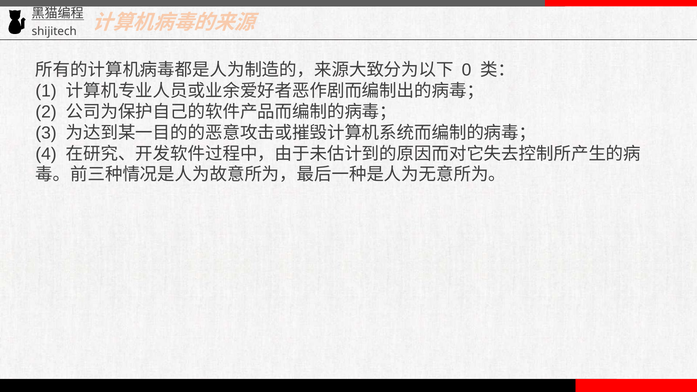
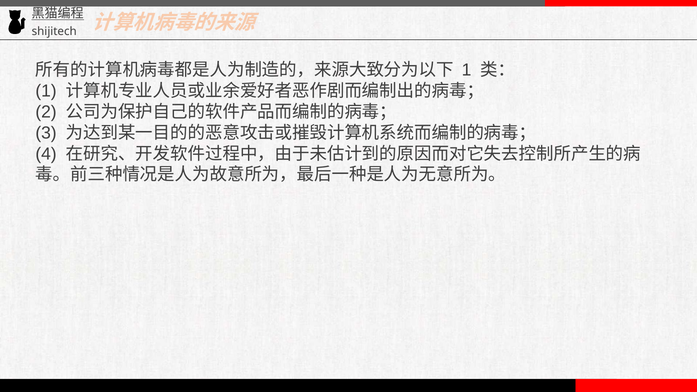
0 at (466, 70): 0 -> 1
